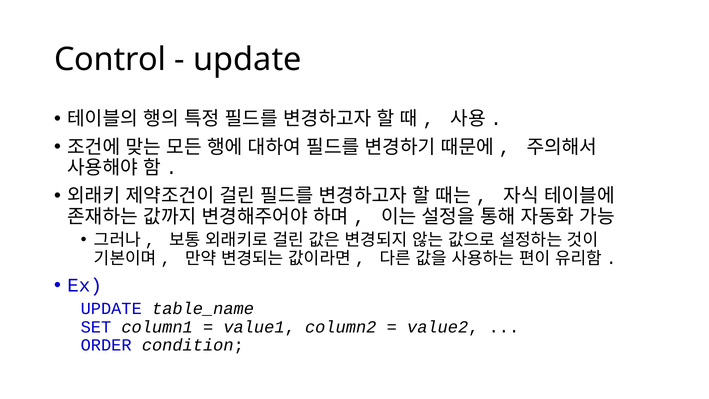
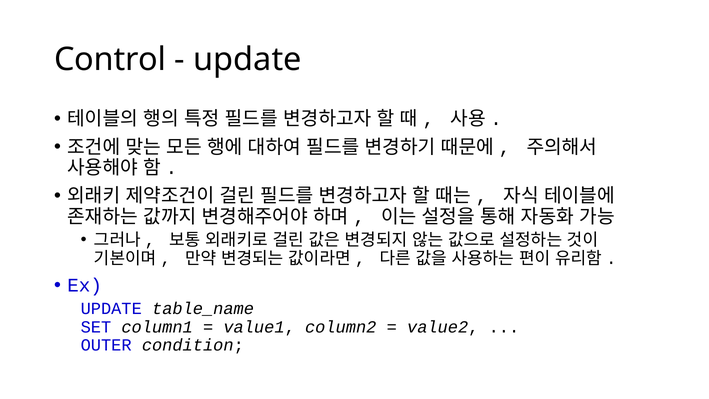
ORDER: ORDER -> OUTER
